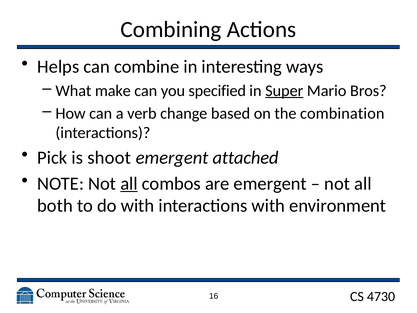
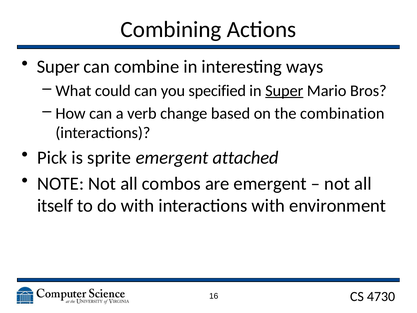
Helps at (58, 67): Helps -> Super
make: make -> could
shoot: shoot -> sprite
all at (129, 183) underline: present -> none
both: both -> itself
